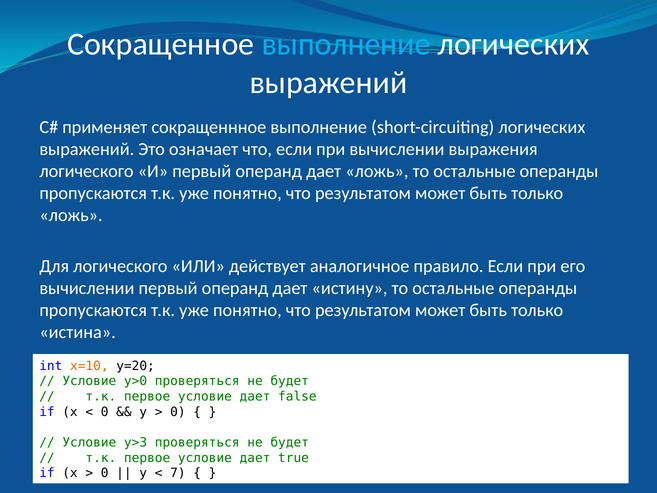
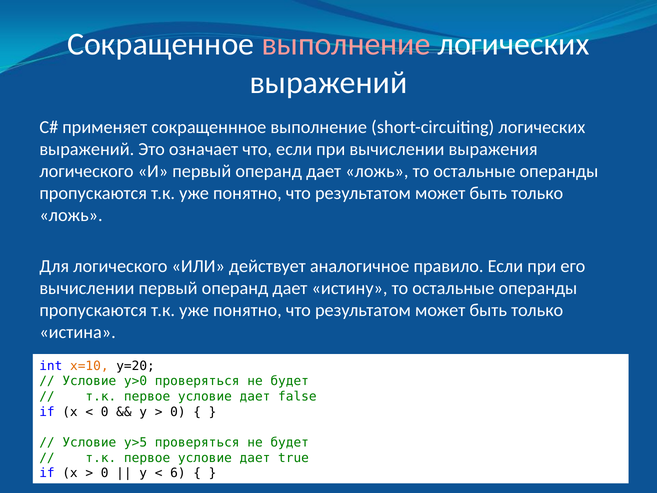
выполнение at (346, 44) colour: light blue -> pink
y>3: y>3 -> y>5
7: 7 -> 6
